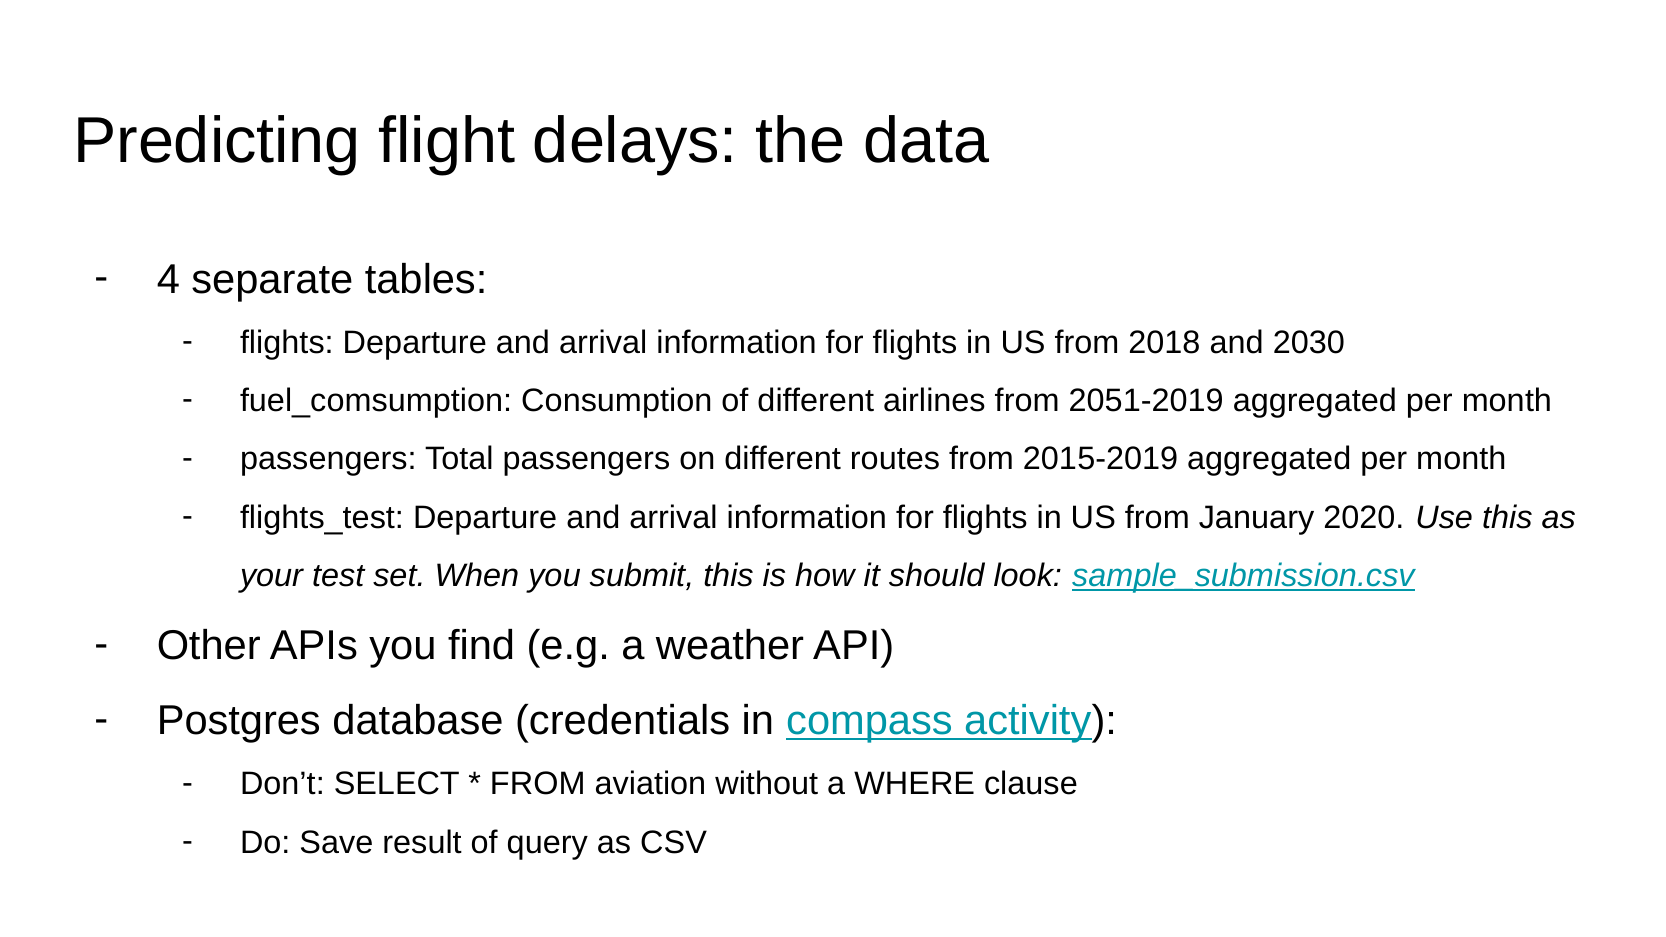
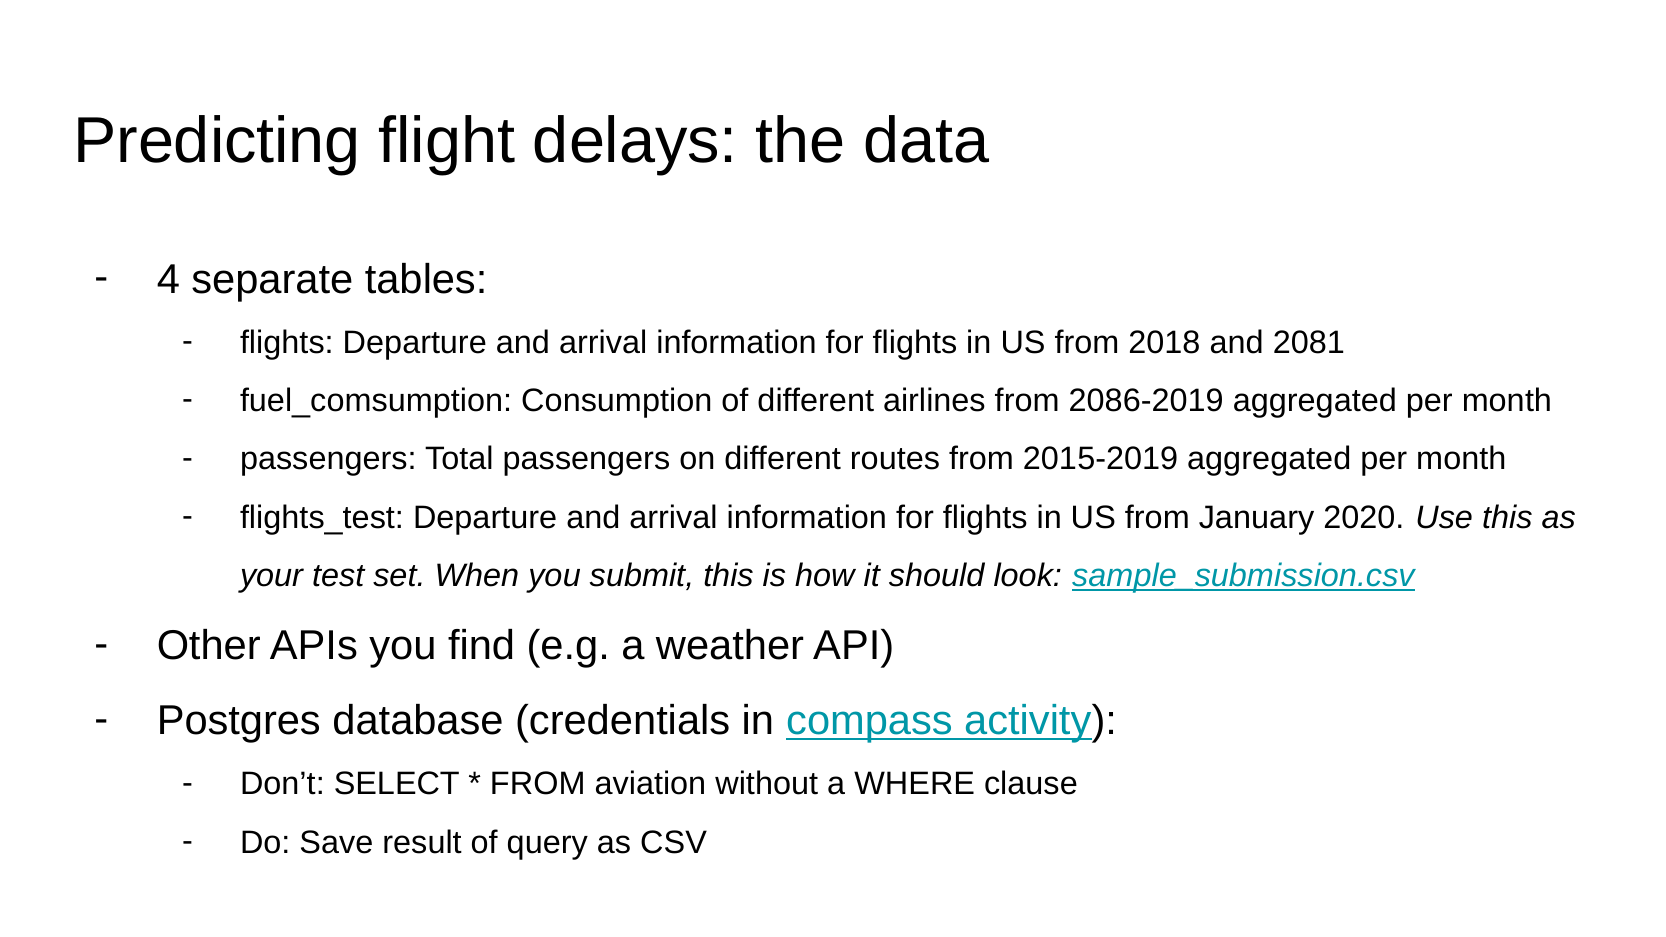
2030: 2030 -> 2081
2051-2019: 2051-2019 -> 2086-2019
